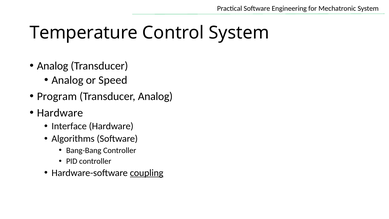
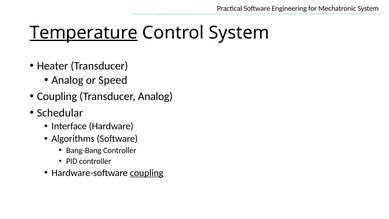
Temperature underline: none -> present
Analog at (53, 66): Analog -> Heater
Program at (57, 96): Program -> Coupling
Hardware at (60, 113): Hardware -> Schedular
